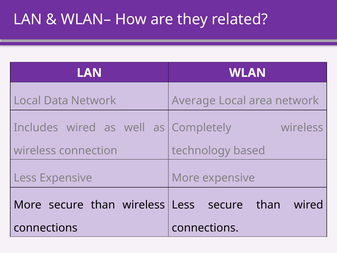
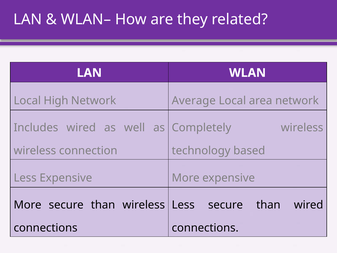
Data: Data -> High
